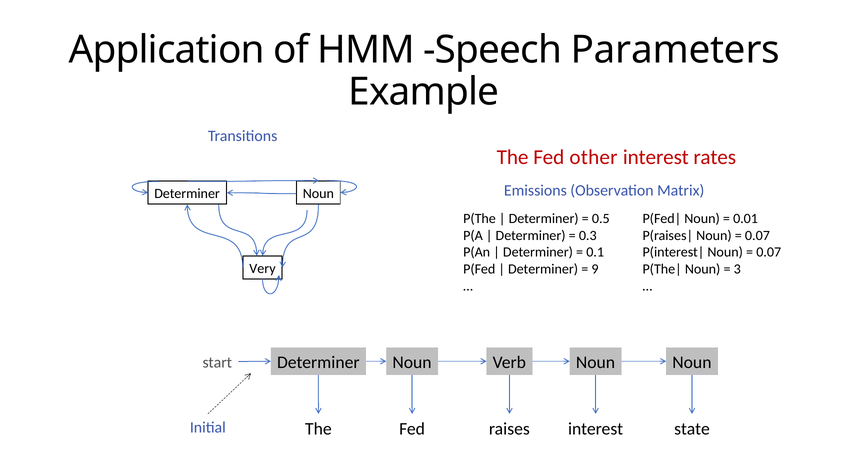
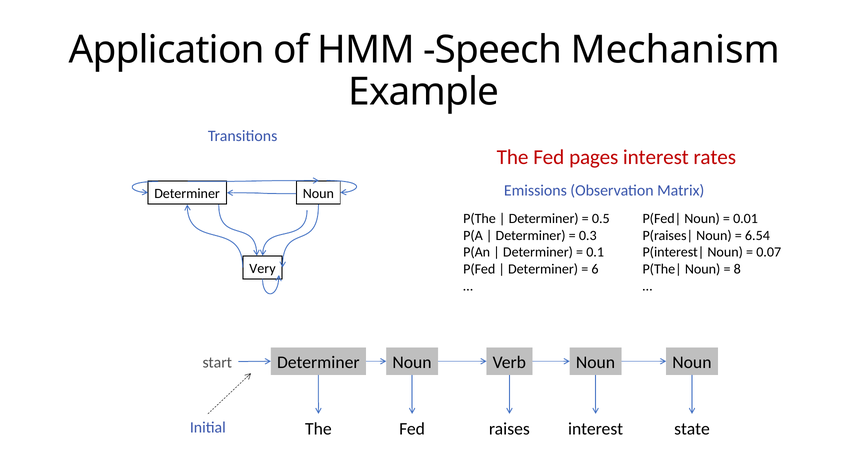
Parameters: Parameters -> Mechanism
other: other -> pages
0.07 at (757, 235): 0.07 -> 6.54
9: 9 -> 6
3: 3 -> 8
